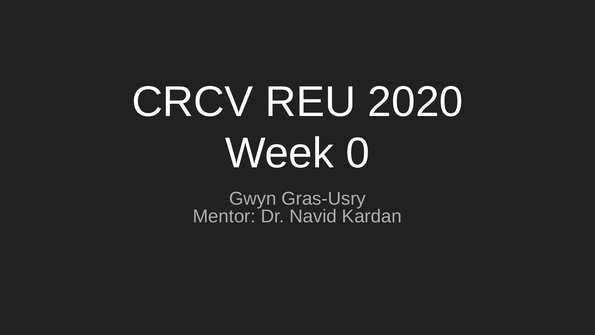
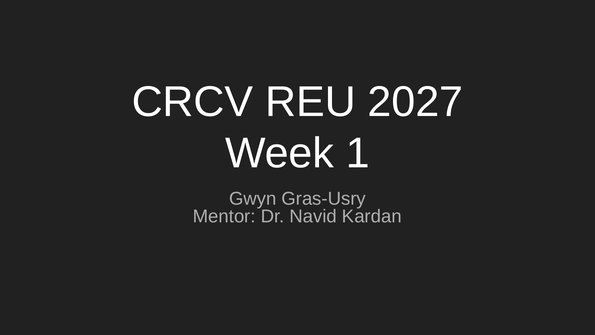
2020: 2020 -> 2027
0: 0 -> 1
